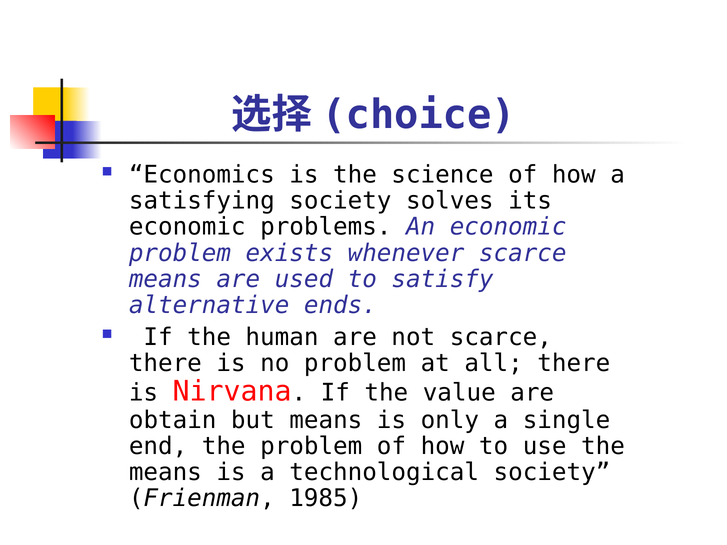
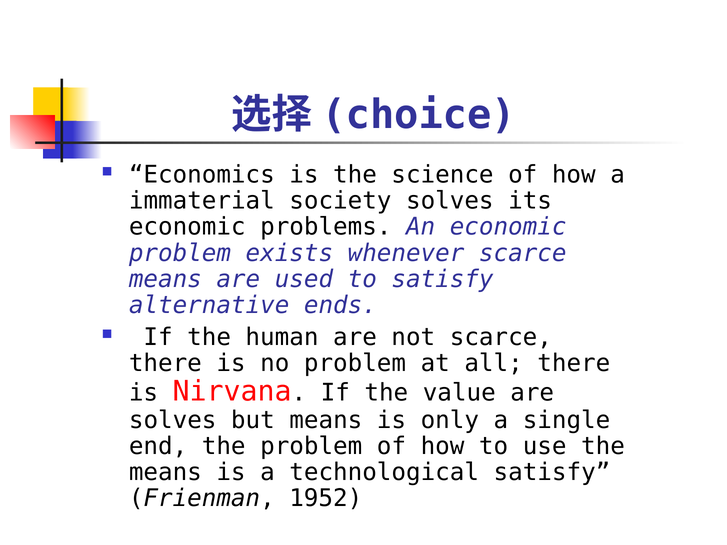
satisfying: satisfying -> immaterial
obtain at (173, 420): obtain -> solves
technological society: society -> satisfy
1985: 1985 -> 1952
